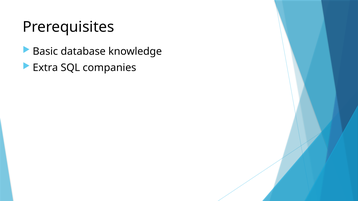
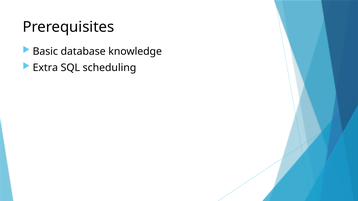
companies: companies -> scheduling
